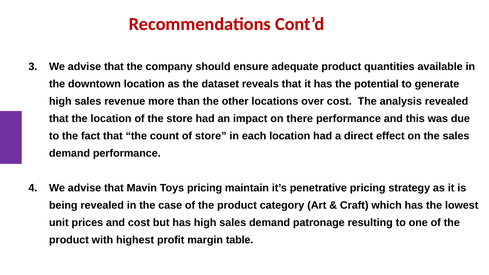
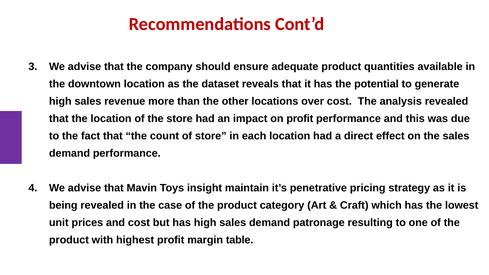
on there: there -> profit
Toys pricing: pricing -> insight
